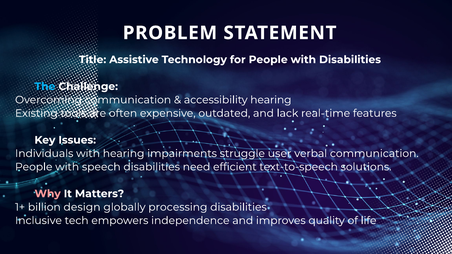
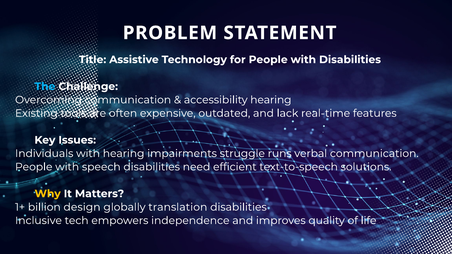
user: user -> runs
Why colour: pink -> yellow
processing: processing -> translation
